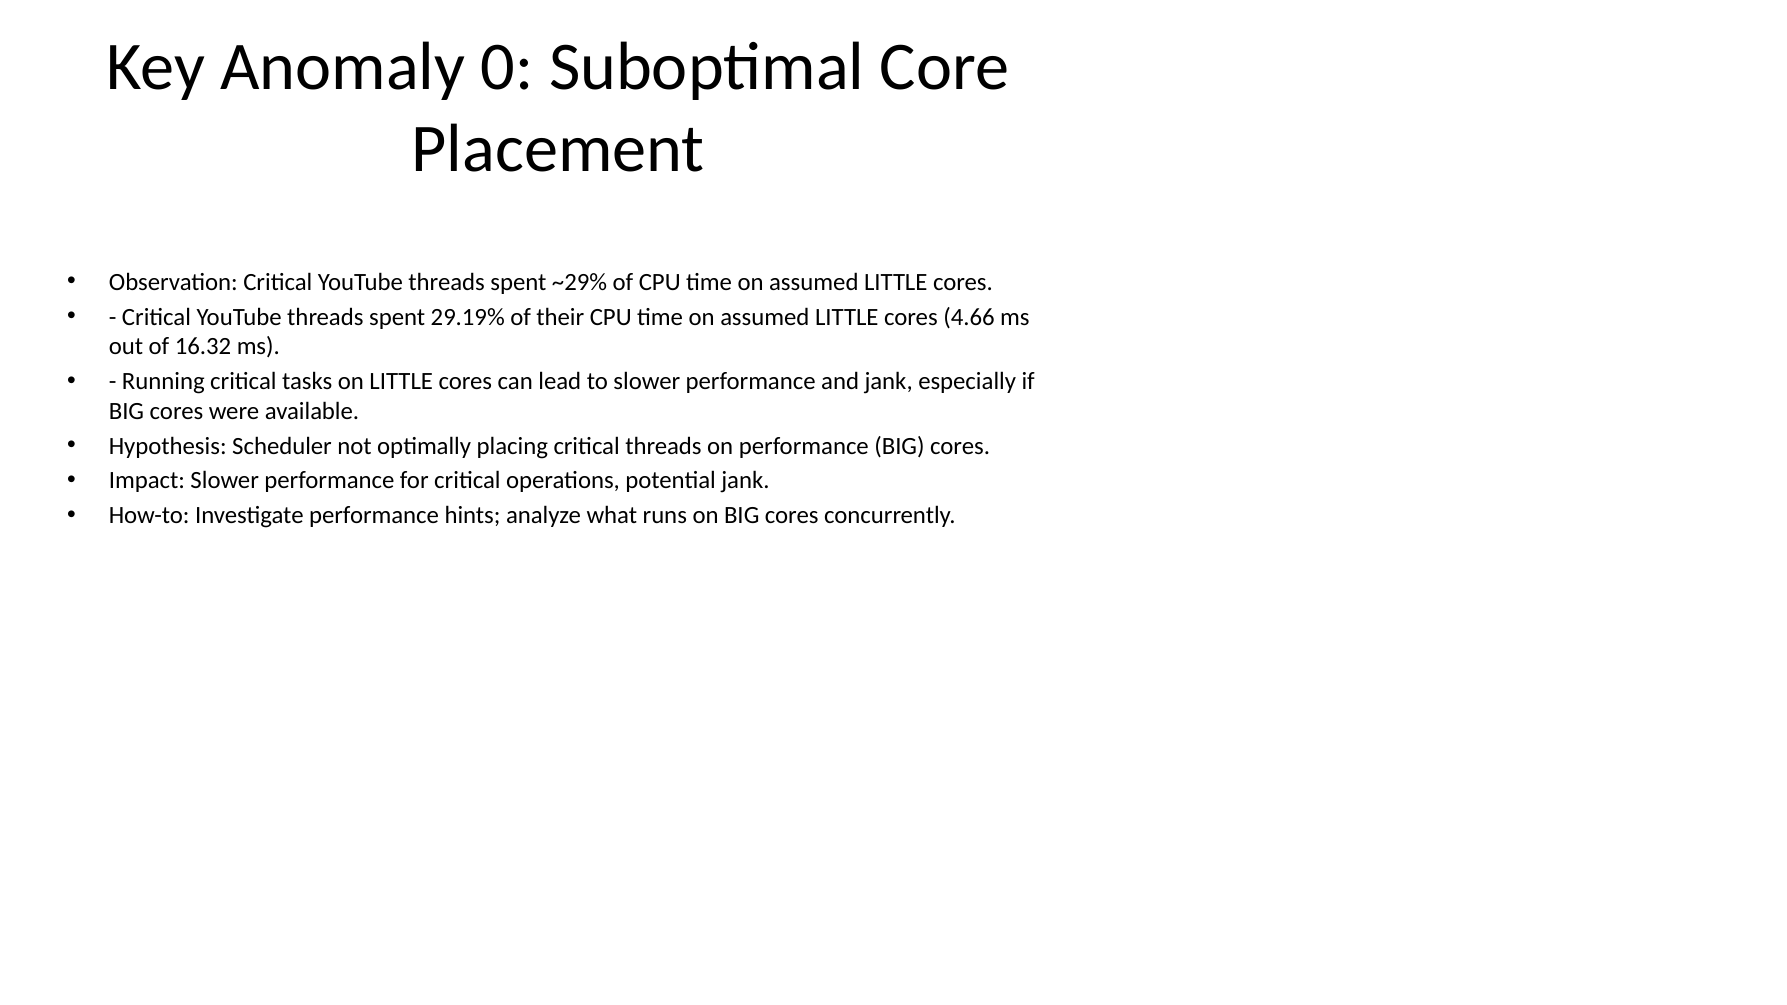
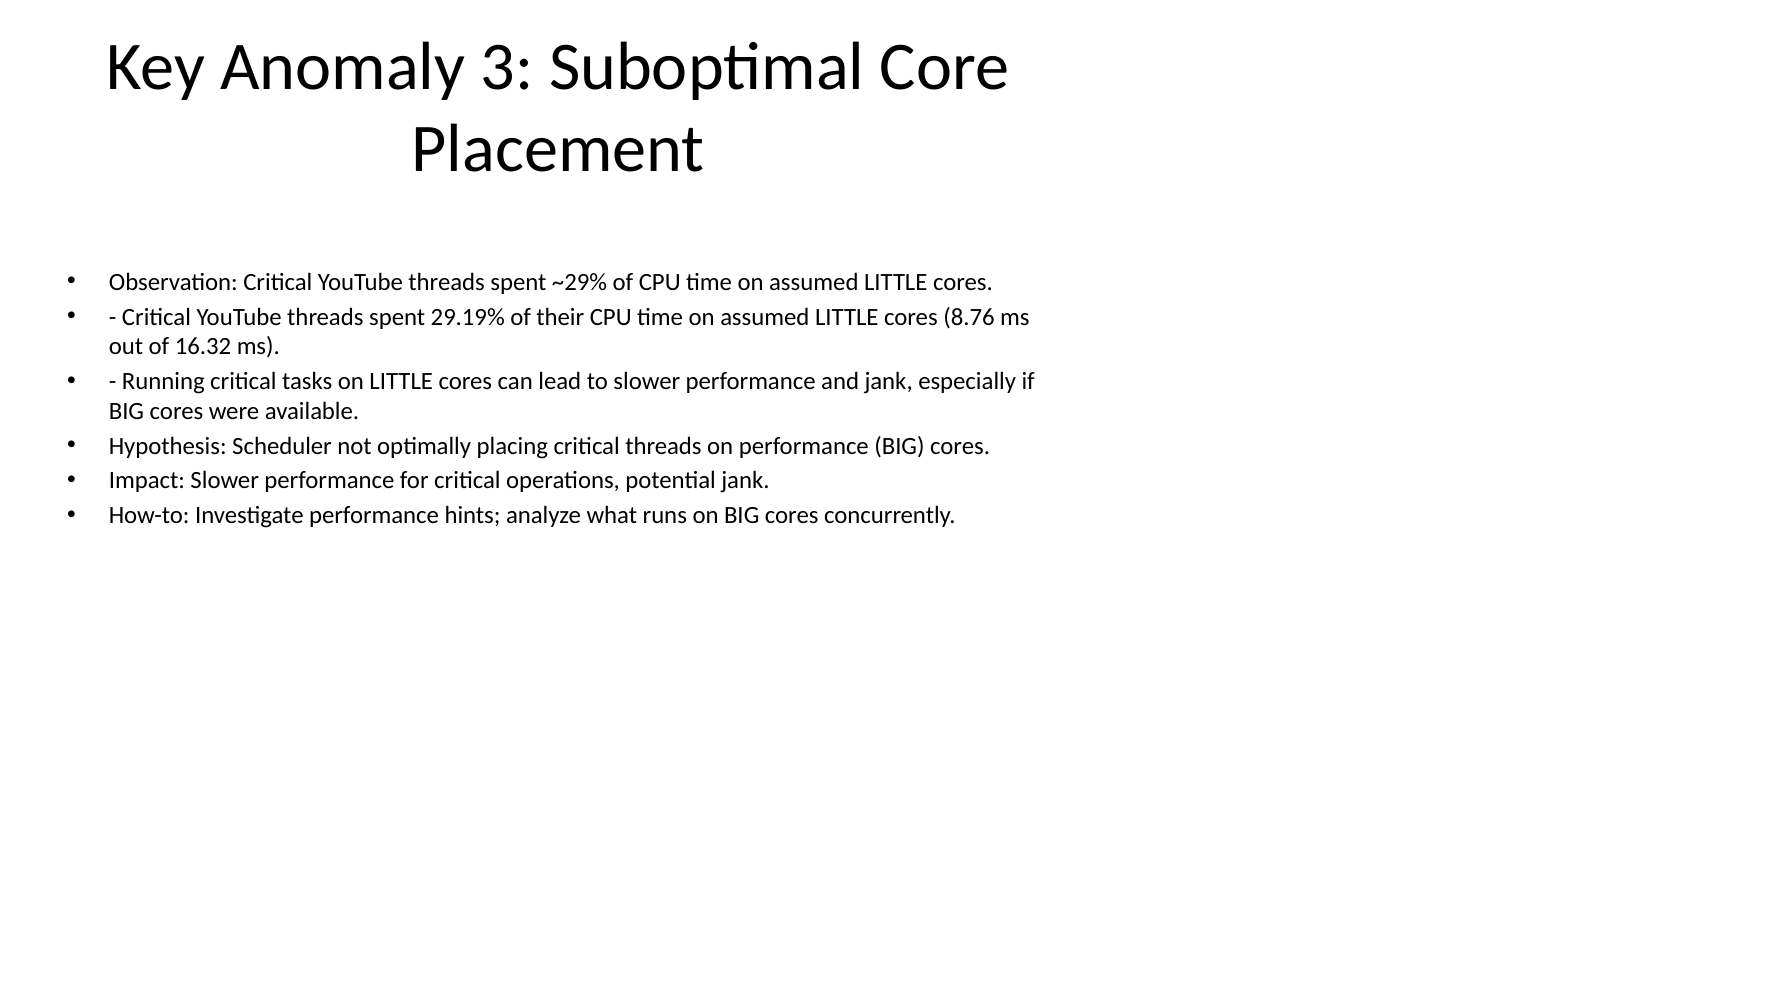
0: 0 -> 3
4.66: 4.66 -> 8.76
